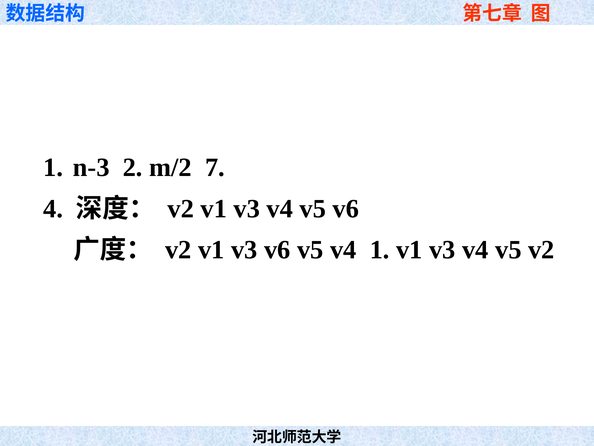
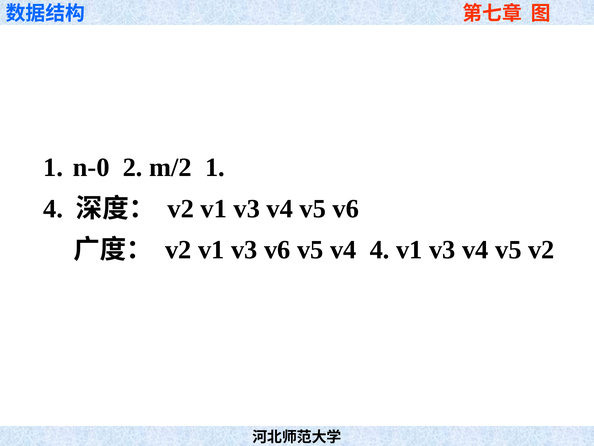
n-3: n-3 -> n-0
m/2 7: 7 -> 1
v4 1: 1 -> 4
